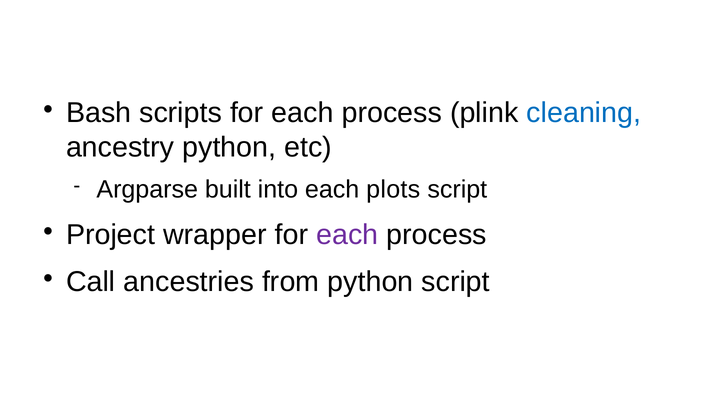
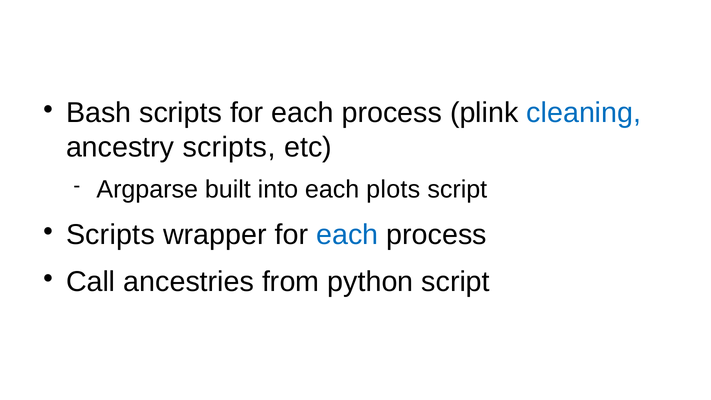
ancestry python: python -> scripts
Project at (111, 235): Project -> Scripts
each at (347, 235) colour: purple -> blue
